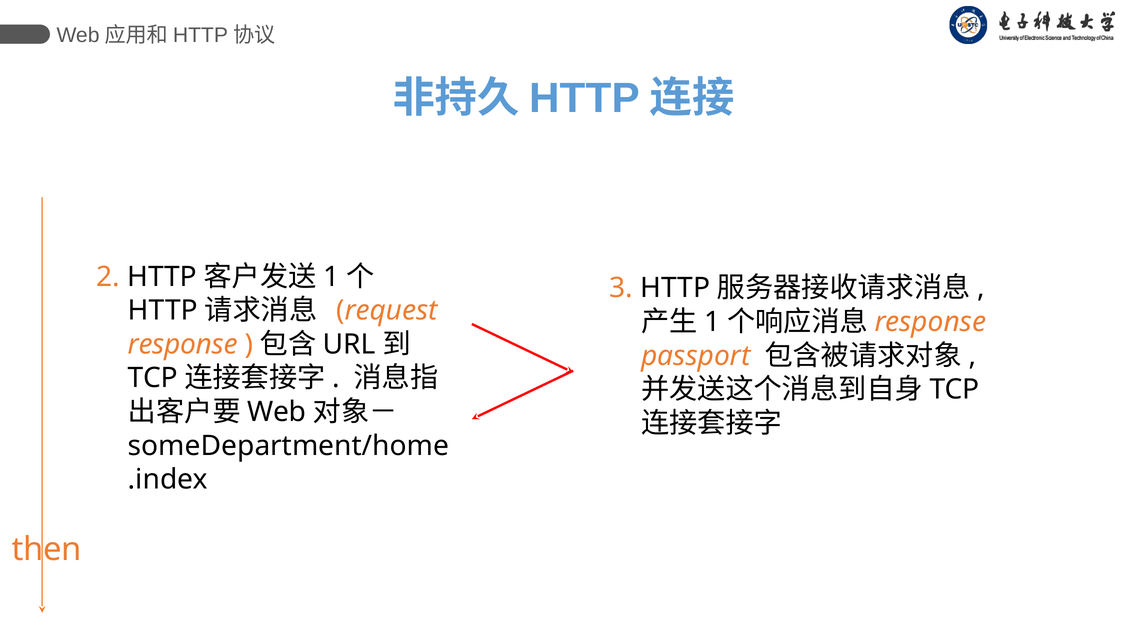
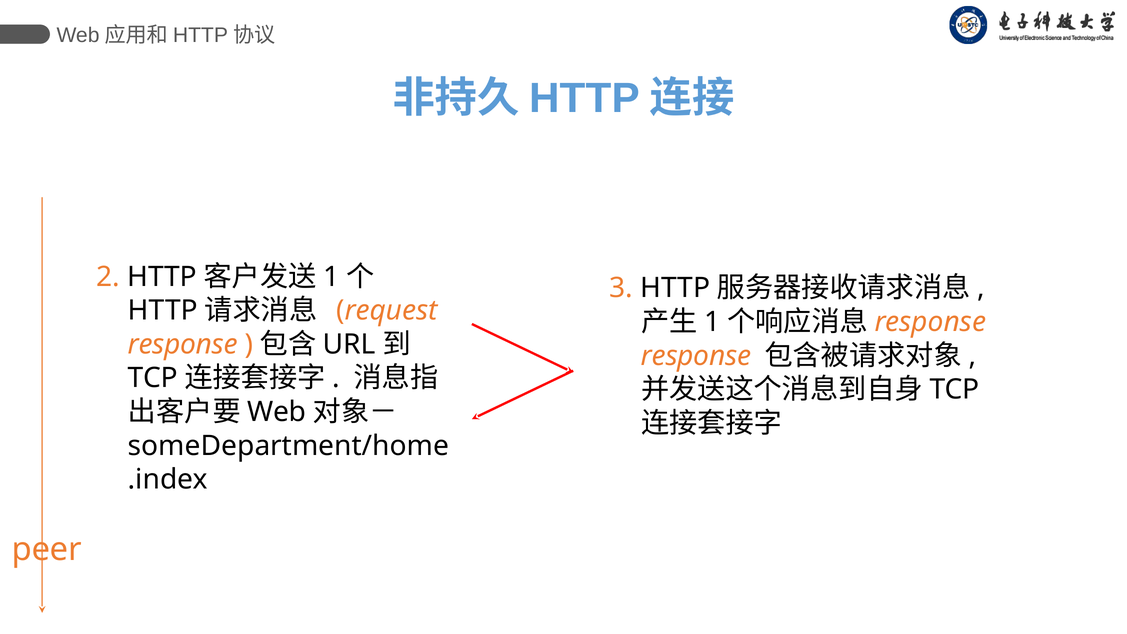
passport at (696, 356): passport -> response
then: then -> peer
